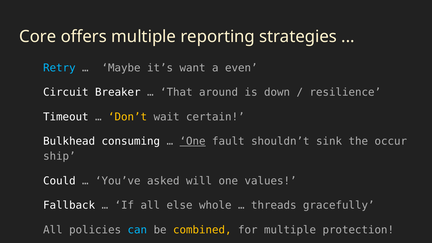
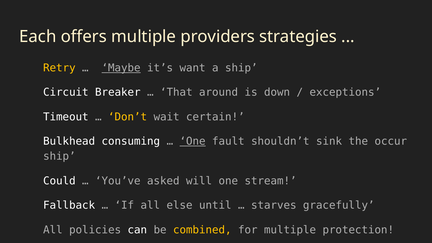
Core: Core -> Each
reporting: reporting -> providers
Retry colour: light blue -> yellow
Maybe underline: none -> present
a even: even -> ship
resilience: resilience -> exceptions
values: values -> stream
whole: whole -> until
threads: threads -> starves
can colour: light blue -> white
